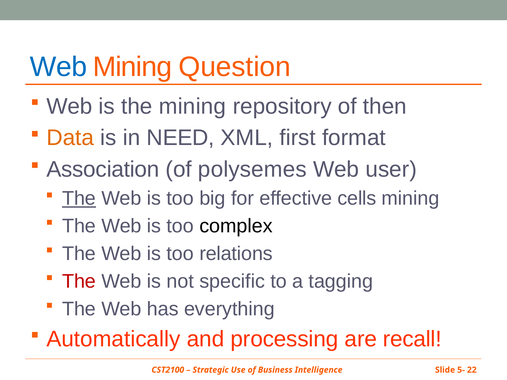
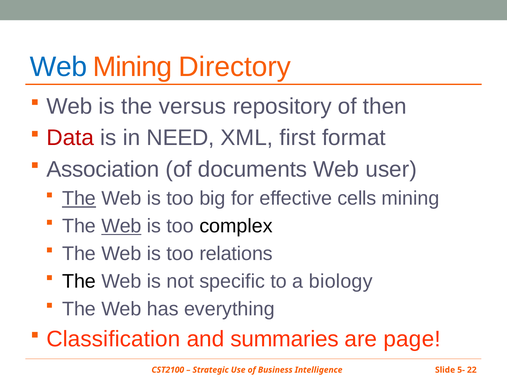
Question: Question -> Directory
the mining: mining -> versus
Data colour: orange -> red
polysemes: polysemes -> documents
Web at (121, 226) underline: none -> present
The at (79, 281) colour: red -> black
tagging: tagging -> biology
Automatically: Automatically -> Classification
processing: processing -> summaries
recall: recall -> page
